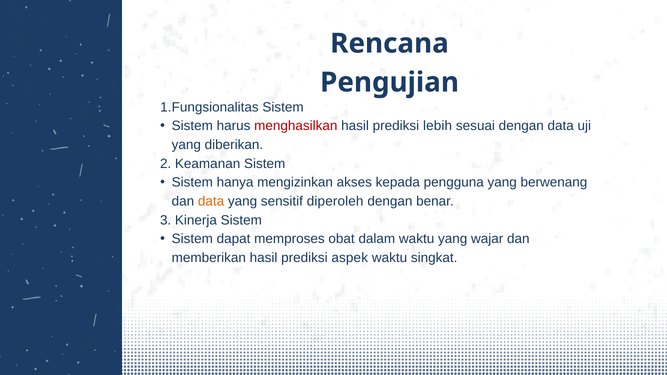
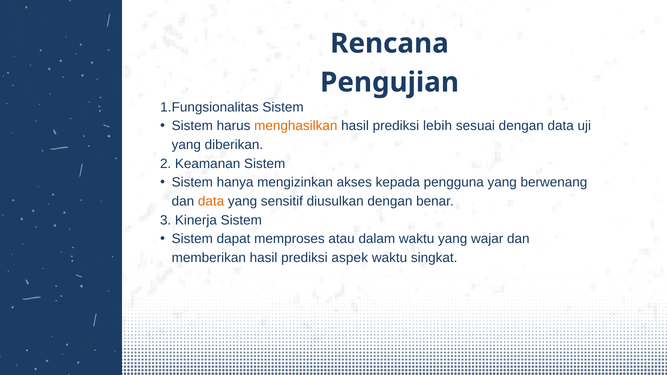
menghasilkan colour: red -> orange
diperoleh: diperoleh -> diusulkan
obat: obat -> atau
